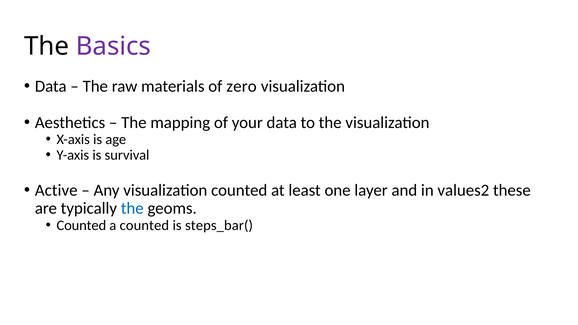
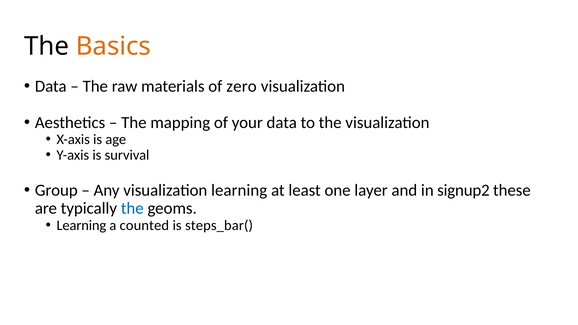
Basics colour: purple -> orange
Active: Active -> Group
visualization counted: counted -> learning
values2: values2 -> signup2
Counted at (81, 225): Counted -> Learning
